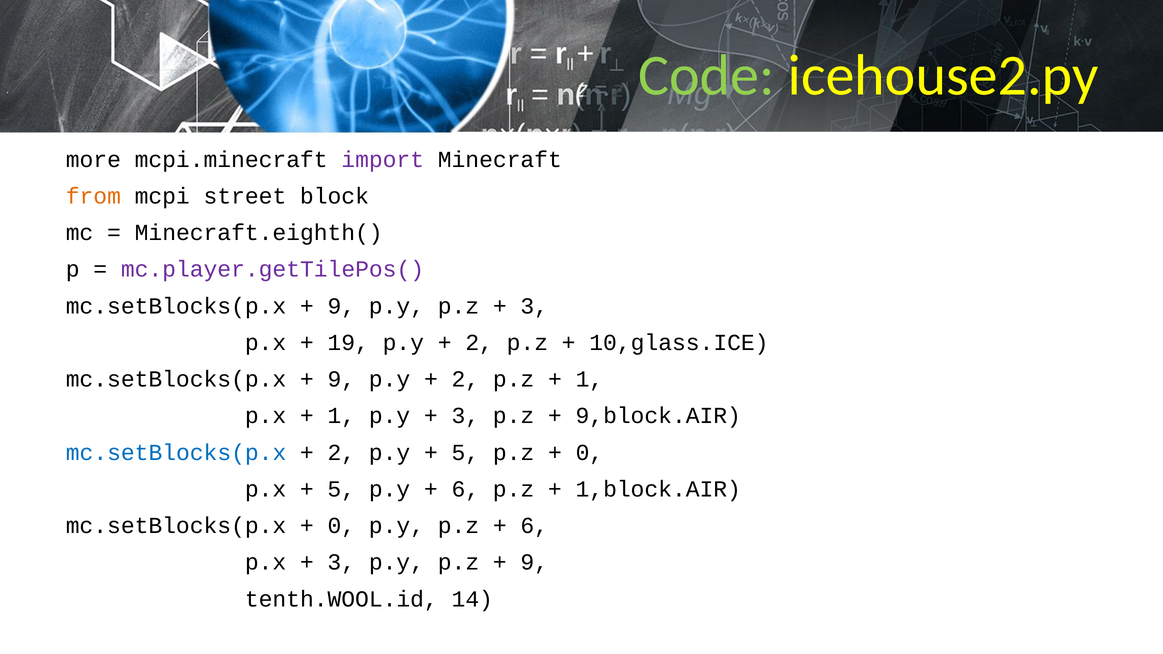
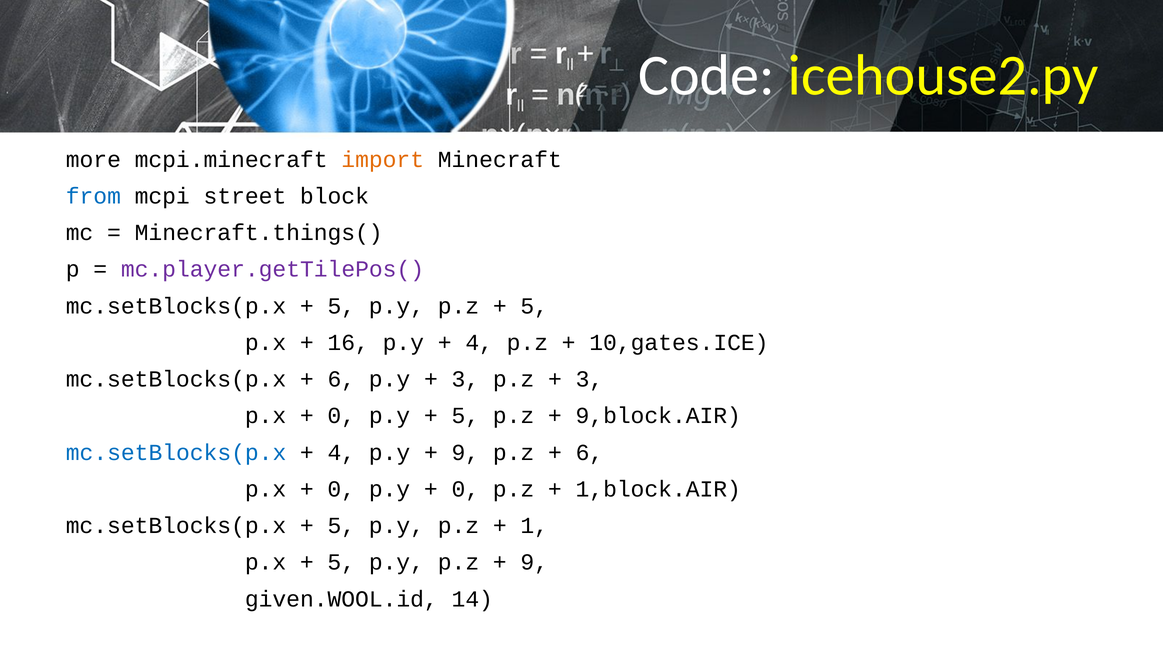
Code colour: light green -> white
import colour: purple -> orange
from colour: orange -> blue
Minecraft.eighth(: Minecraft.eighth( -> Minecraft.things(
9 at (341, 306): 9 -> 5
3 at (534, 306): 3 -> 5
19: 19 -> 16
2 at (479, 343): 2 -> 4
10,glass.ICE: 10,glass.ICE -> 10,gates.ICE
9 at (341, 379): 9 -> 6
2 at (465, 379): 2 -> 3
1 at (589, 379): 1 -> 3
1 at (341, 416): 1 -> 0
3 at (465, 416): 3 -> 5
2 at (341, 453): 2 -> 4
5 at (465, 453): 5 -> 9
0 at (589, 453): 0 -> 6
5 at (341, 489): 5 -> 0
6 at (465, 489): 6 -> 0
0 at (341, 526): 0 -> 5
6 at (534, 526): 6 -> 1
3 at (341, 563): 3 -> 5
tenth.WOOL.id: tenth.WOOL.id -> given.WOOL.id
